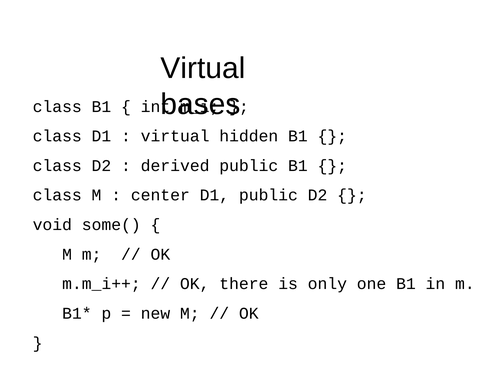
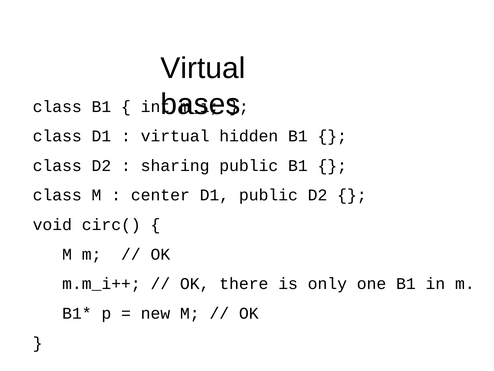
derived: derived -> sharing
some(: some( -> circ(
